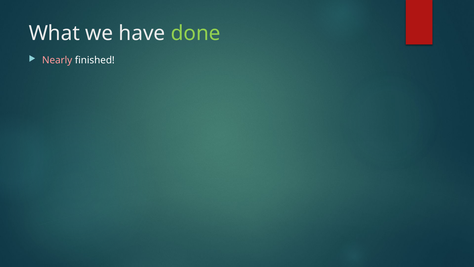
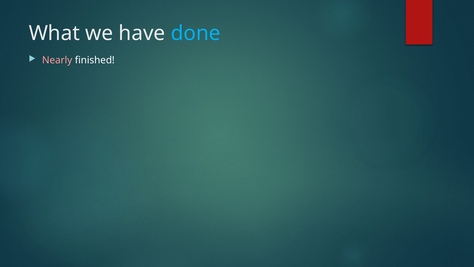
done colour: light green -> light blue
